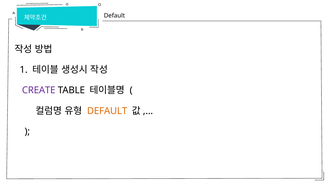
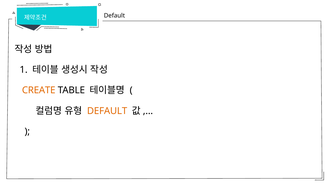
CREATE colour: purple -> orange
